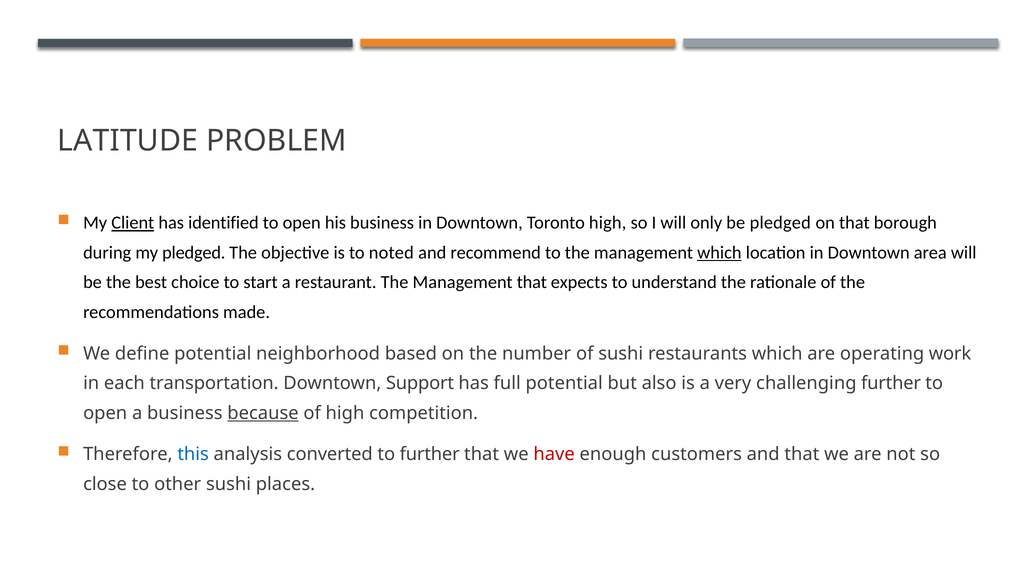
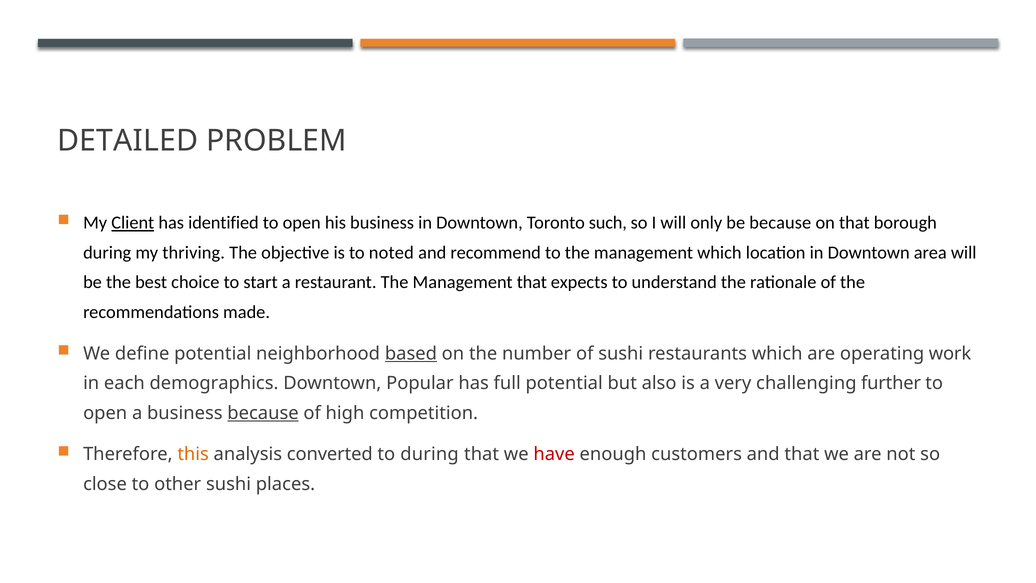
LATITUDE: LATITUDE -> DETAILED
Toronto high: high -> such
be pledged: pledged -> because
my pledged: pledged -> thriving
which at (719, 252) underline: present -> none
based underline: none -> present
transportation: transportation -> demographics
Support: Support -> Popular
this colour: blue -> orange
to further: further -> during
